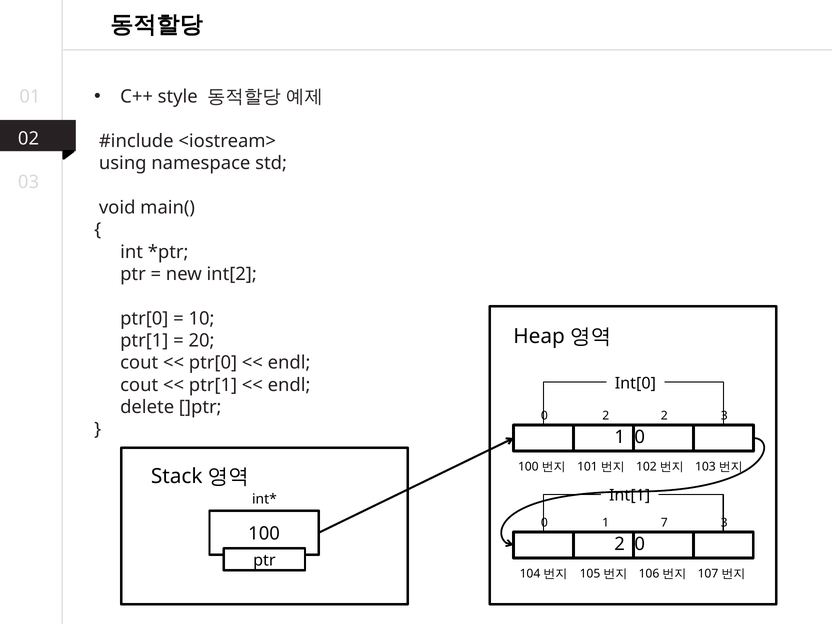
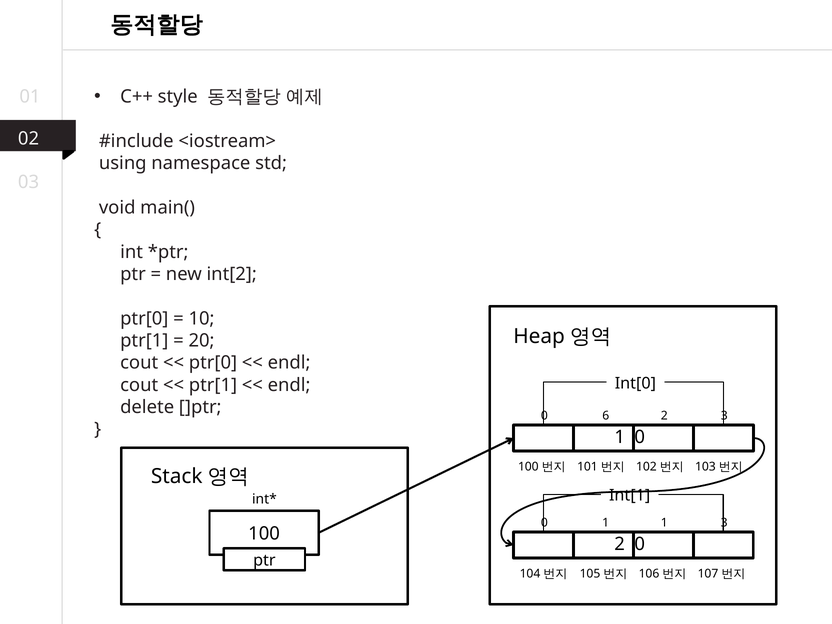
0 2: 2 -> 6
1 7: 7 -> 1
